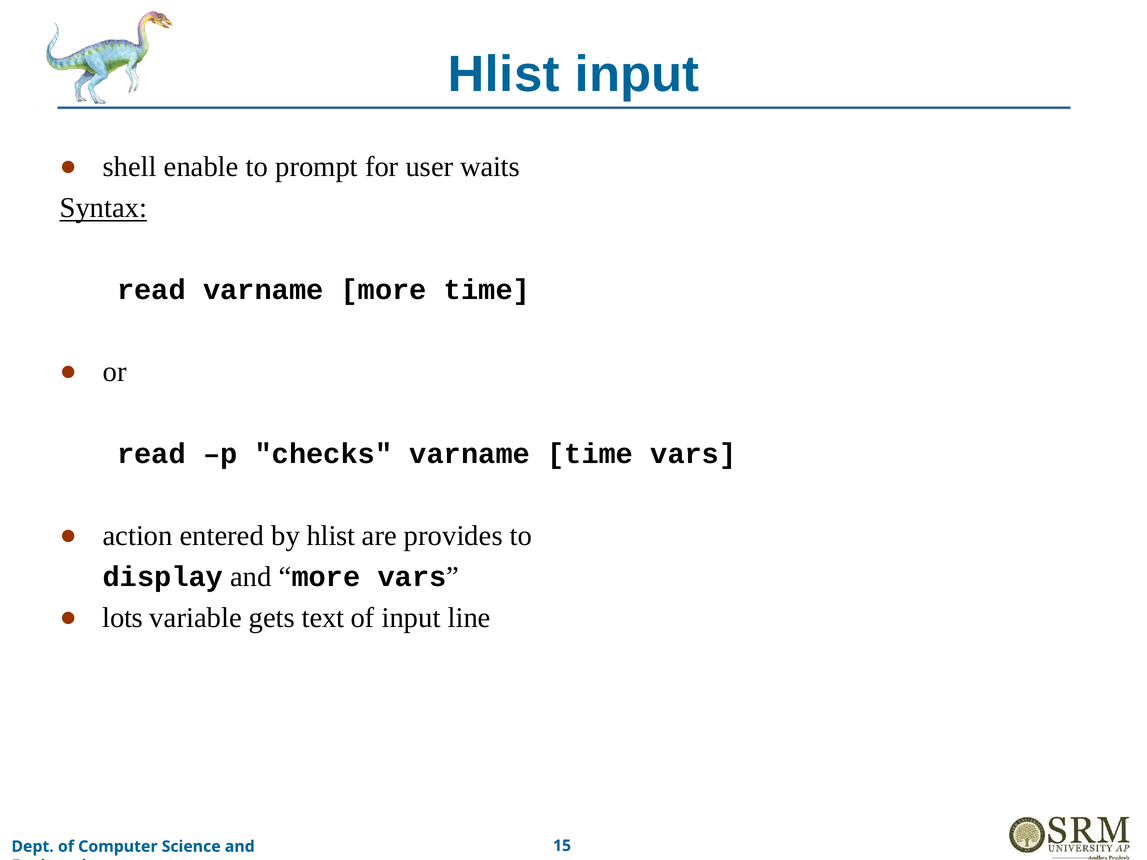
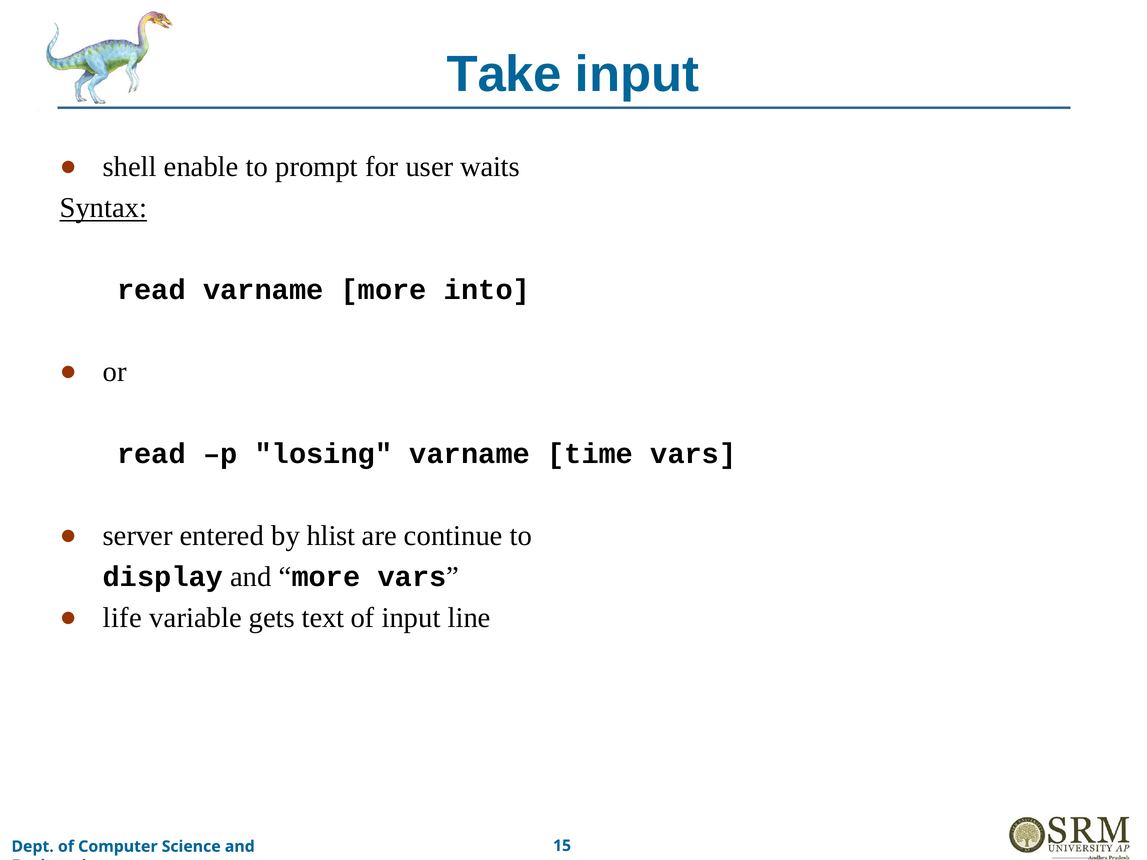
Hlist at (504, 74): Hlist -> Take
more time: time -> into
checks: checks -> losing
action: action -> server
provides: provides -> continue
lots: lots -> life
